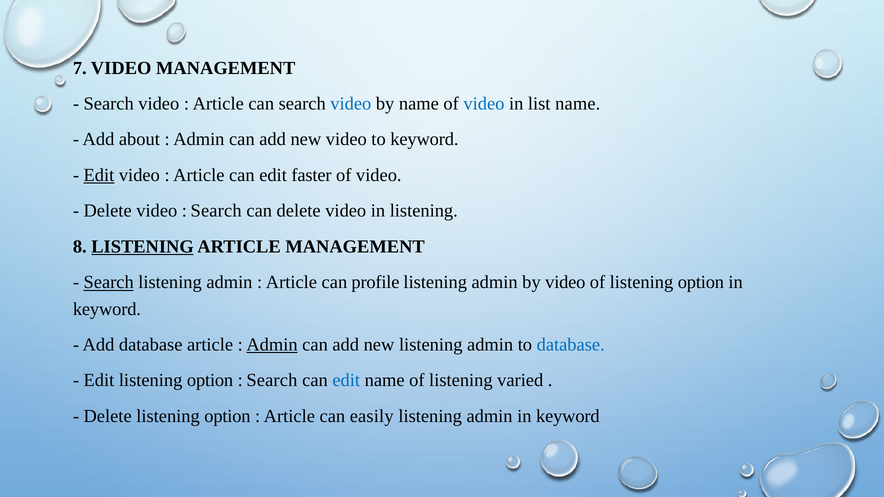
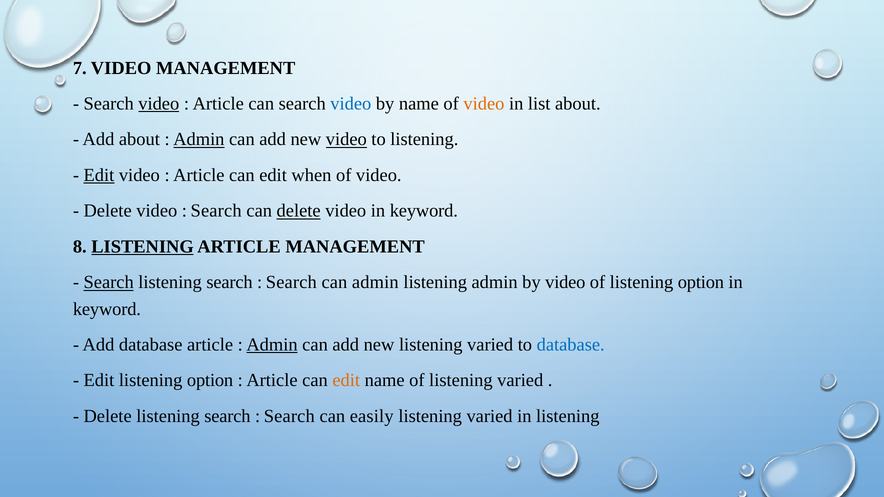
video at (159, 104) underline: none -> present
video at (484, 104) colour: blue -> orange
list name: name -> about
Admin at (199, 139) underline: none -> present
video at (346, 139) underline: none -> present
to keyword: keyword -> listening
faster: faster -> when
delete at (299, 211) underline: none -> present
video in listening: listening -> keyword
admin at (229, 283): admin -> search
Article at (291, 283): Article -> Search
can profile: profile -> admin
new listening admin: admin -> varied
Search at (272, 381): Search -> Article
edit at (346, 381) colour: blue -> orange
Delete listening option: option -> search
Article at (289, 416): Article -> Search
admin at (490, 416): admin -> varied
keyword at (568, 416): keyword -> listening
